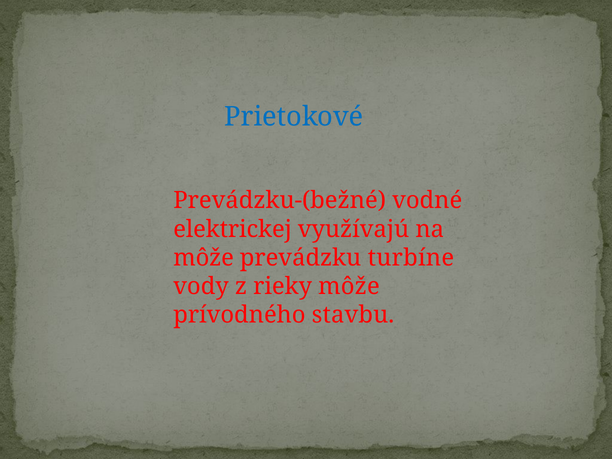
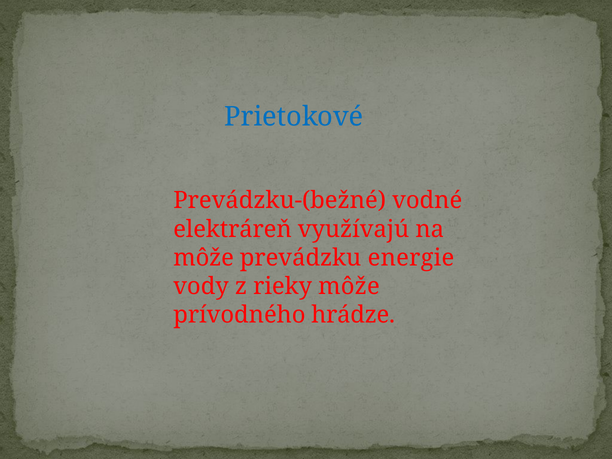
elektrickej: elektrickej -> elektráreň
turbíne: turbíne -> energie
stavbu: stavbu -> hrádze
